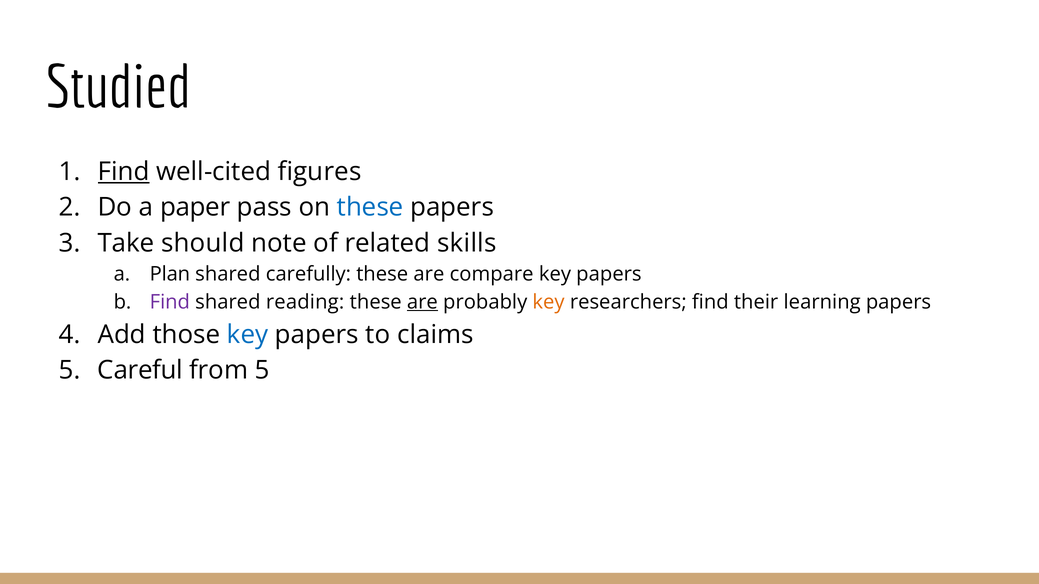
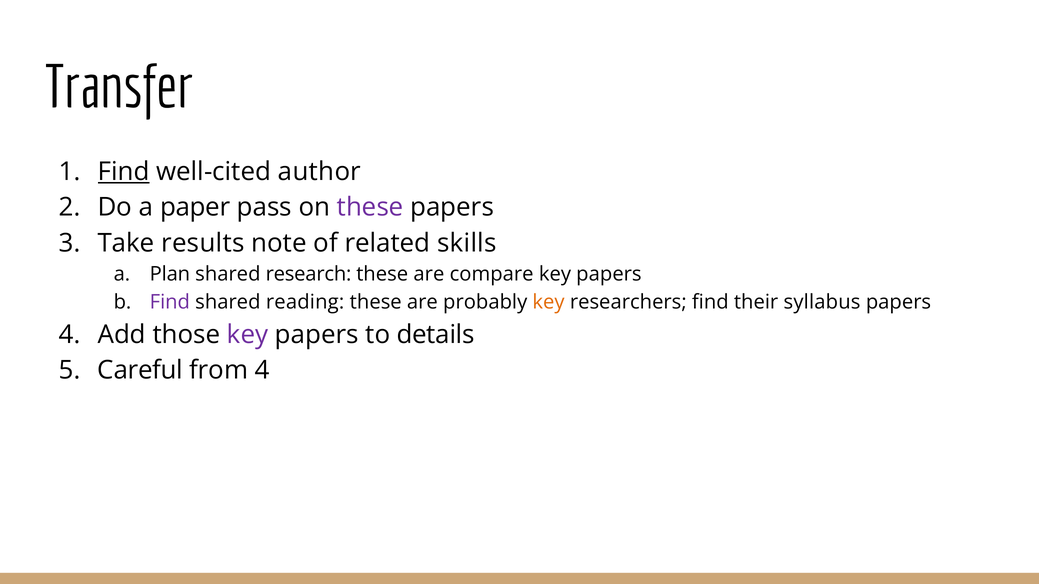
Studied: Studied -> Transfer
figures: figures -> author
these at (370, 207) colour: blue -> purple
should: should -> results
carefully: carefully -> research
are at (422, 302) underline: present -> none
learning: learning -> syllabus
key at (248, 335) colour: blue -> purple
claims: claims -> details
from 5: 5 -> 4
